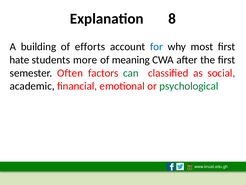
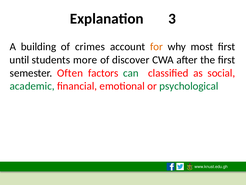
8: 8 -> 3
efforts: efforts -> crimes
for colour: blue -> orange
hate: hate -> until
meaning: meaning -> discover
academic colour: black -> green
